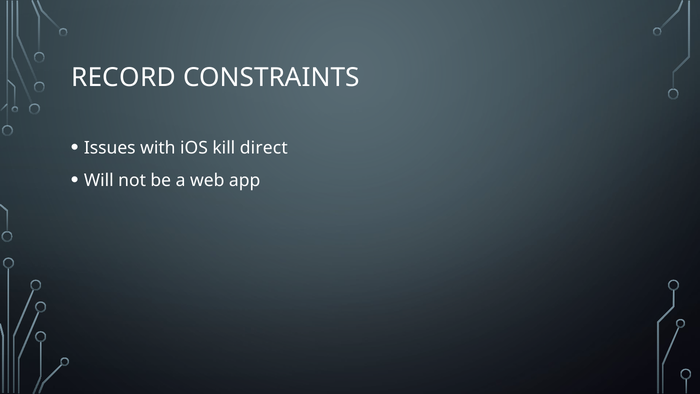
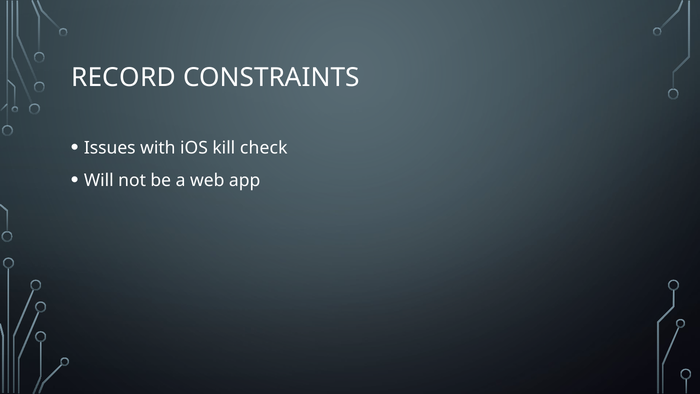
direct: direct -> check
